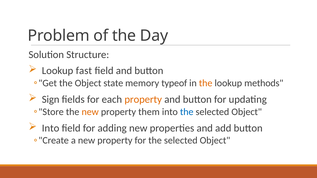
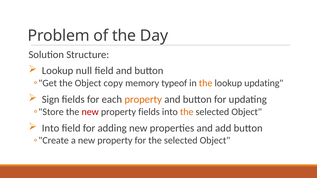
fast: fast -> null
state: state -> copy
lookup methods: methods -> updating
new at (90, 112) colour: orange -> red
property them: them -> fields
the at (187, 112) colour: blue -> orange
